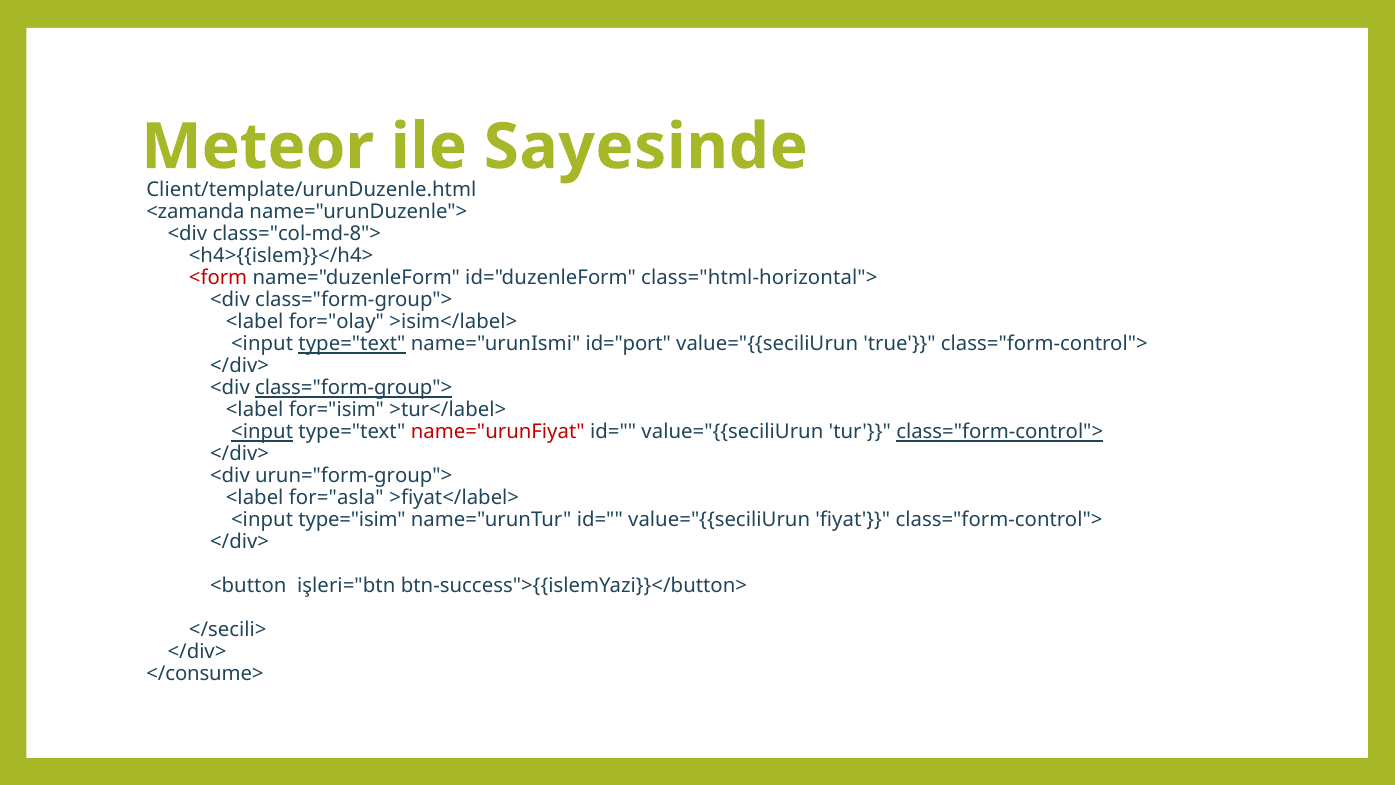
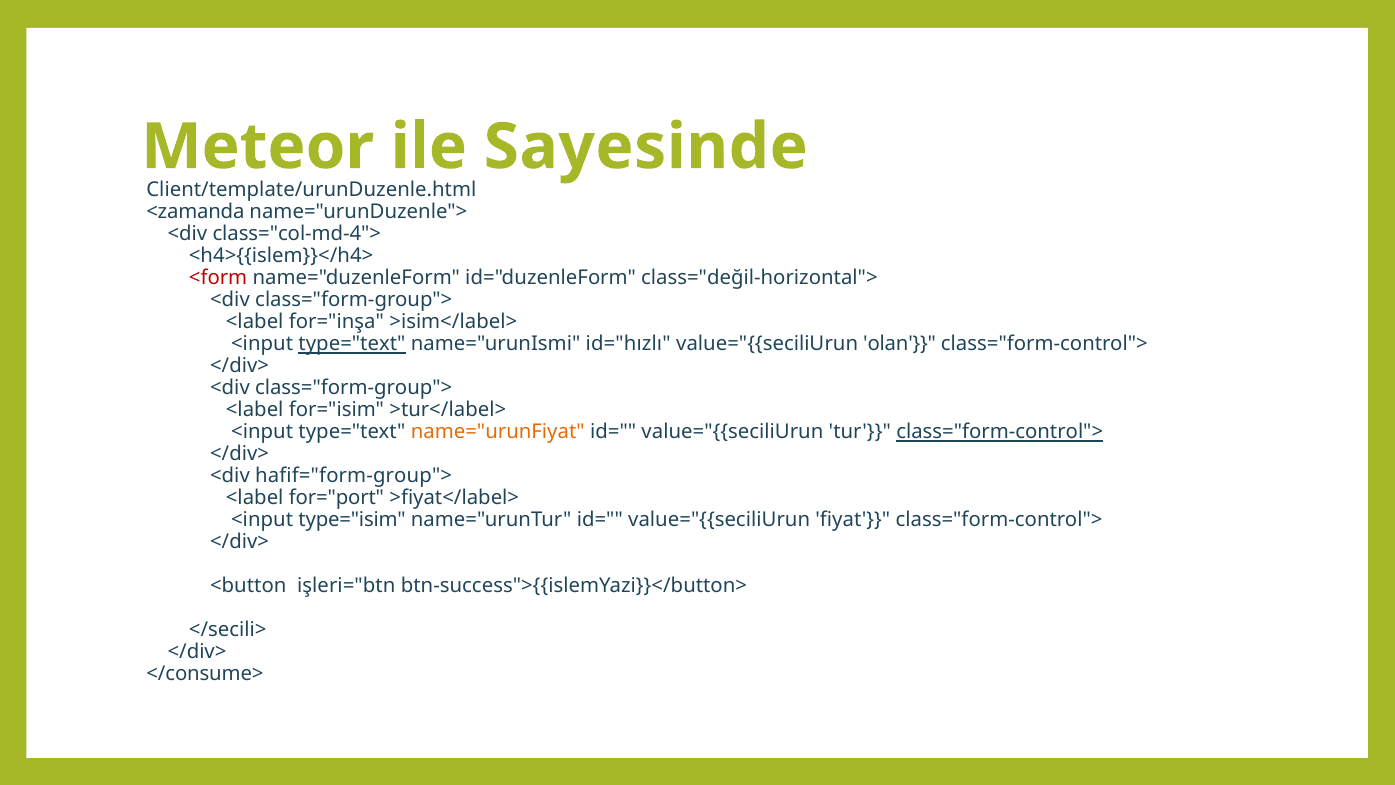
class="col-md-8">: class="col-md-8"> -> class="col-md-4">
class="html-horizontal">: class="html-horizontal"> -> class="değil-horizontal">
for="olay: for="olay -> for="inşa
id="port: id="port -> id="hızlı
true: true -> olan
class="form-group"> at (354, 388) underline: present -> none
<input at (262, 432) underline: present -> none
name="urunFiyat colour: red -> orange
urun="form-group">: urun="form-group"> -> hafif="form-group">
for="asla: for="asla -> for="port
